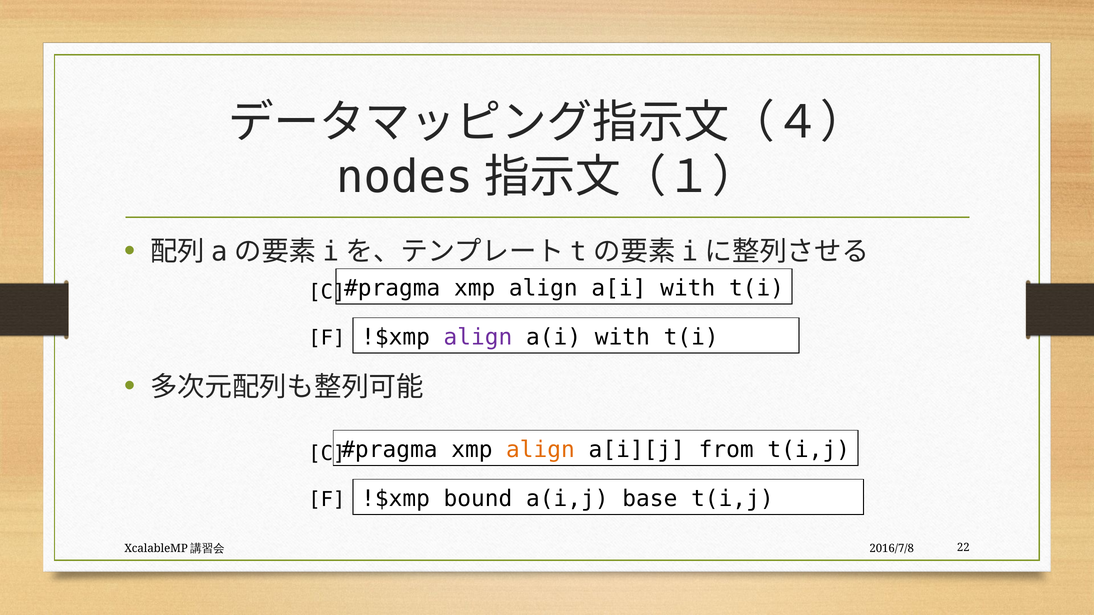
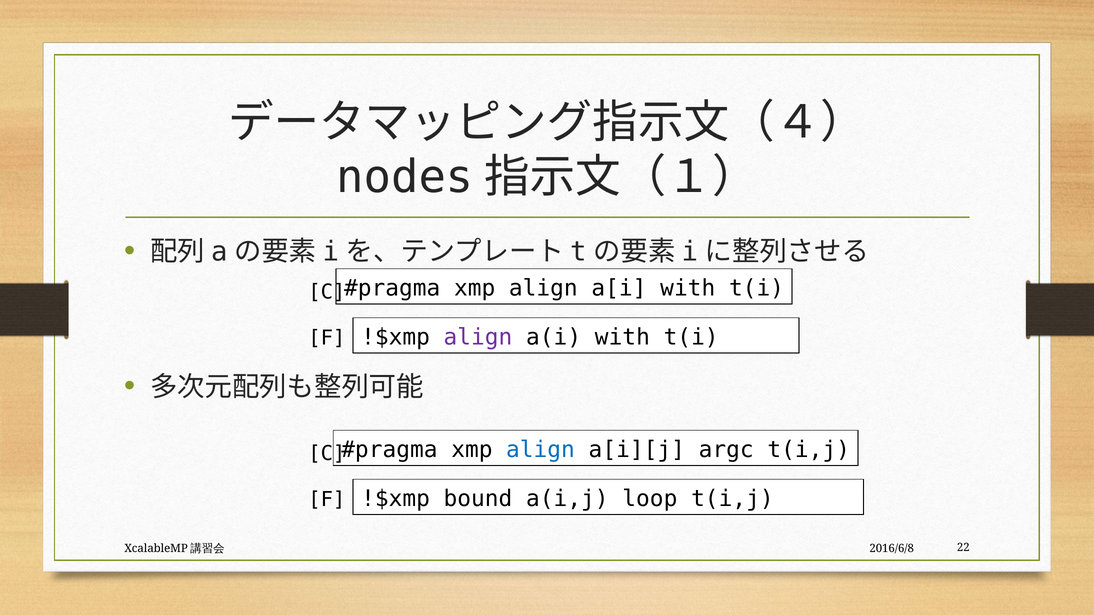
align at (540, 450) colour: orange -> blue
from: from -> argc
base: base -> loop
2016/7/8: 2016/7/8 -> 2016/6/8
